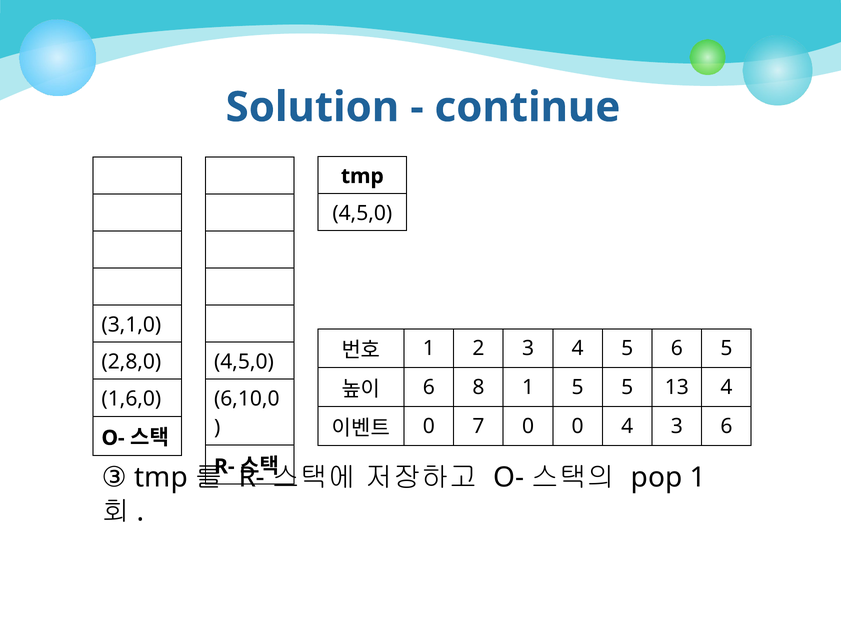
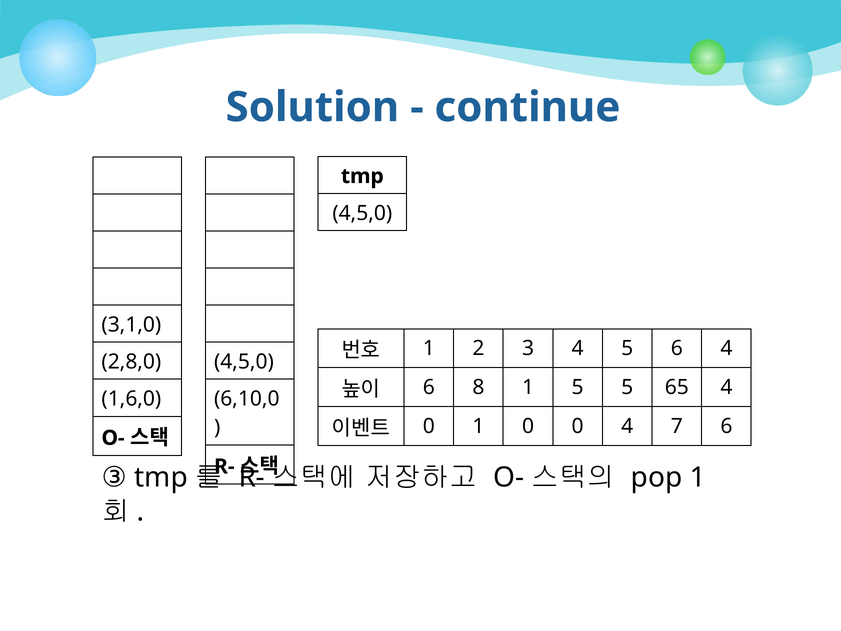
6 5: 5 -> 4
13: 13 -> 65
0 7: 7 -> 1
4 3: 3 -> 7
